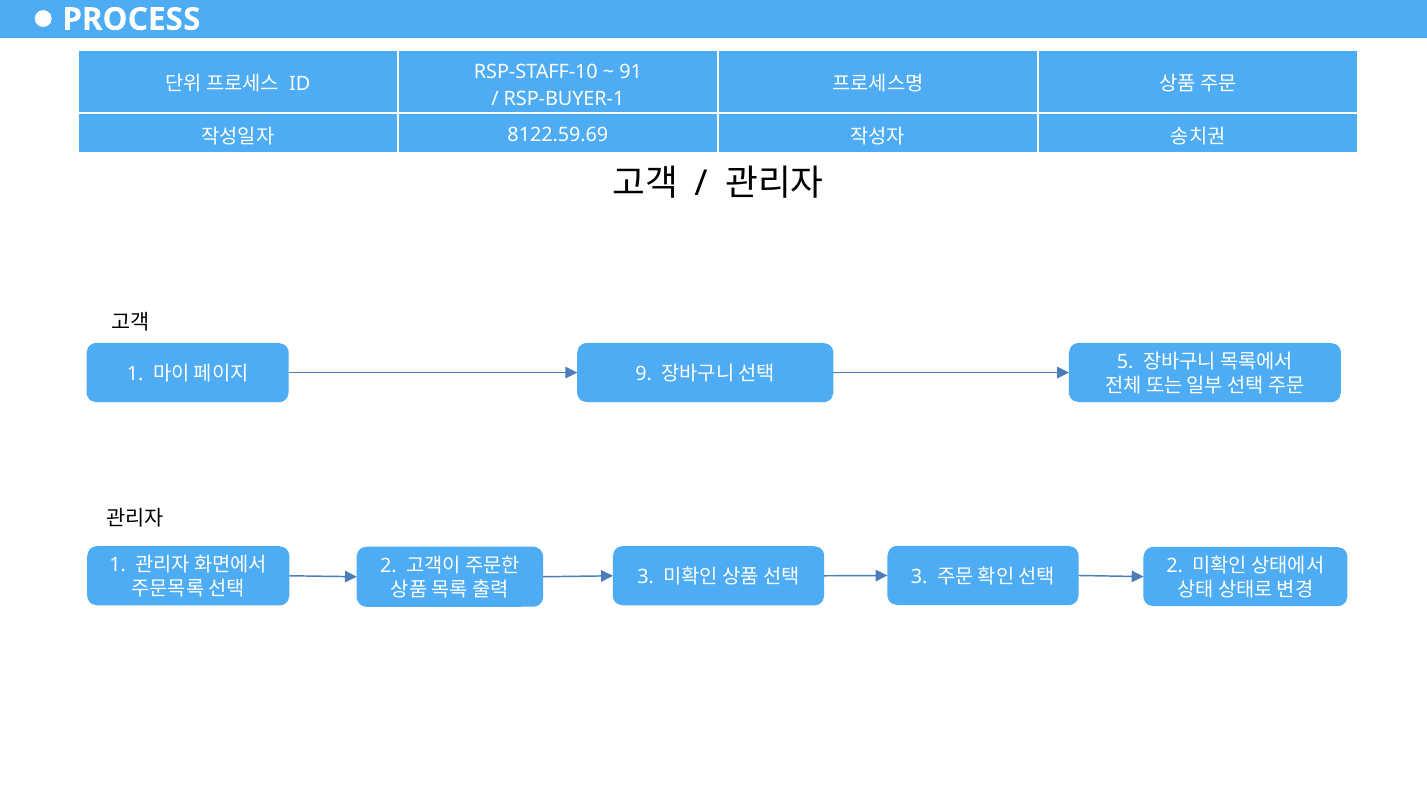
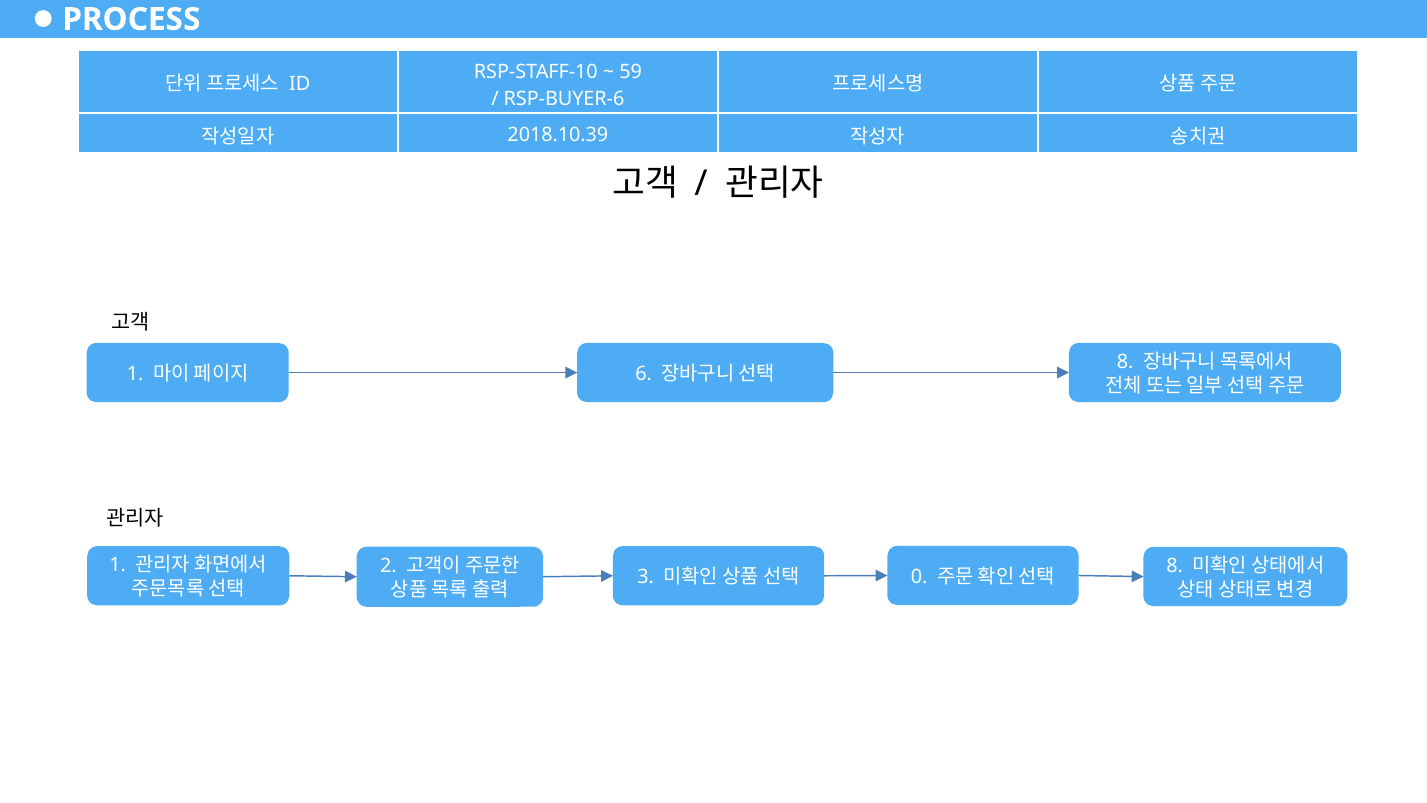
91: 91 -> 59
RSP-BUYER-1: RSP-BUYER-1 -> RSP-BUYER-6
8122.59.69: 8122.59.69 -> 2018.10.39
9: 9 -> 6
5 at (1125, 362): 5 -> 8
3 at (919, 577): 3 -> 0
2 at (1175, 566): 2 -> 8
